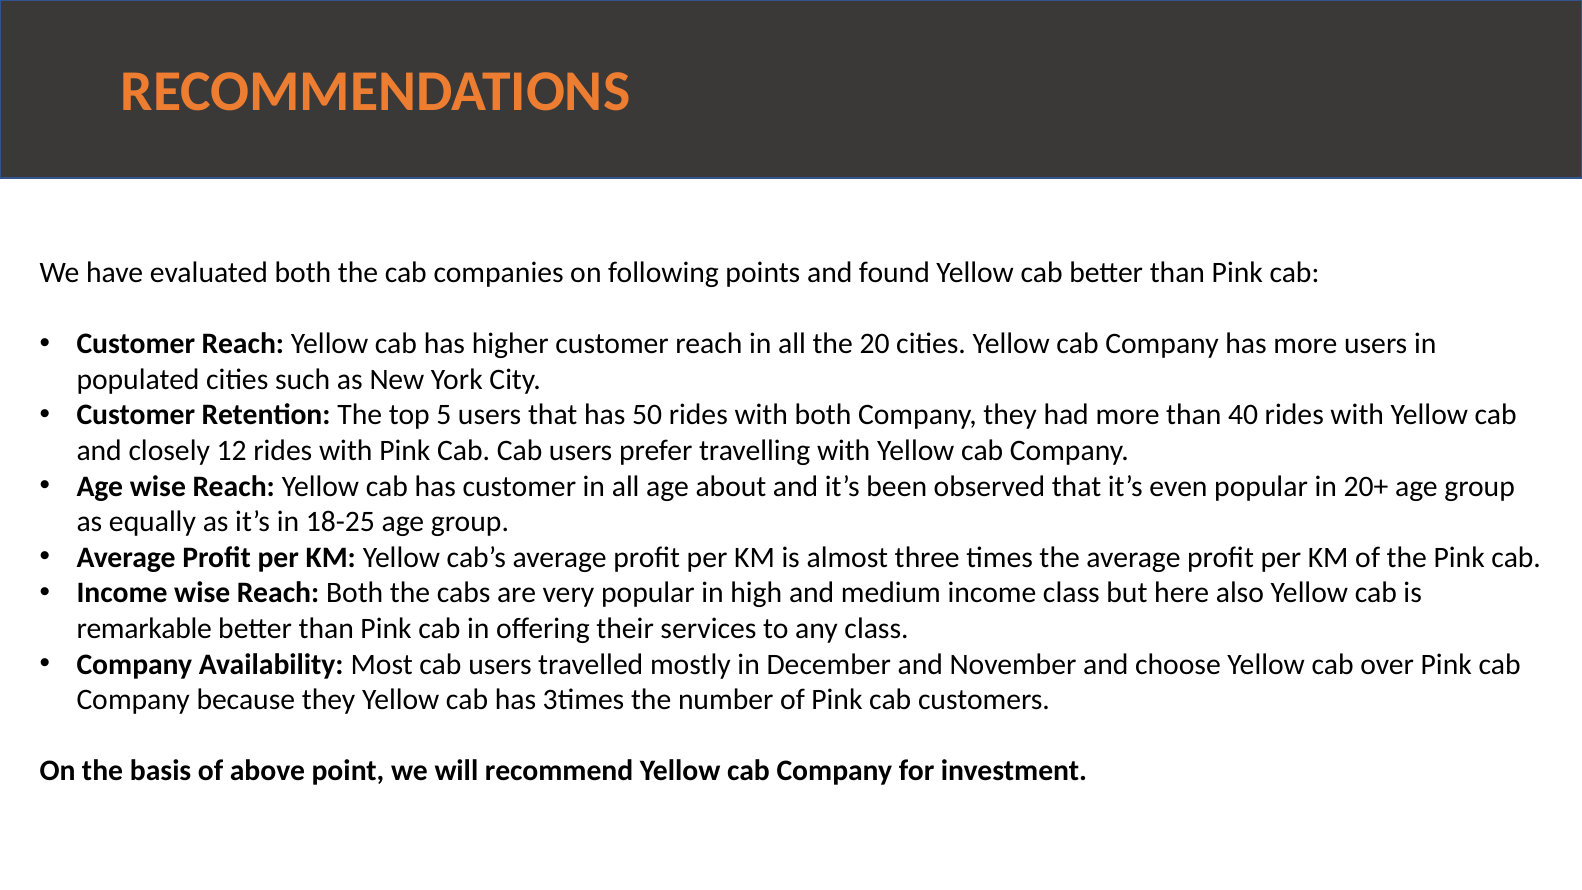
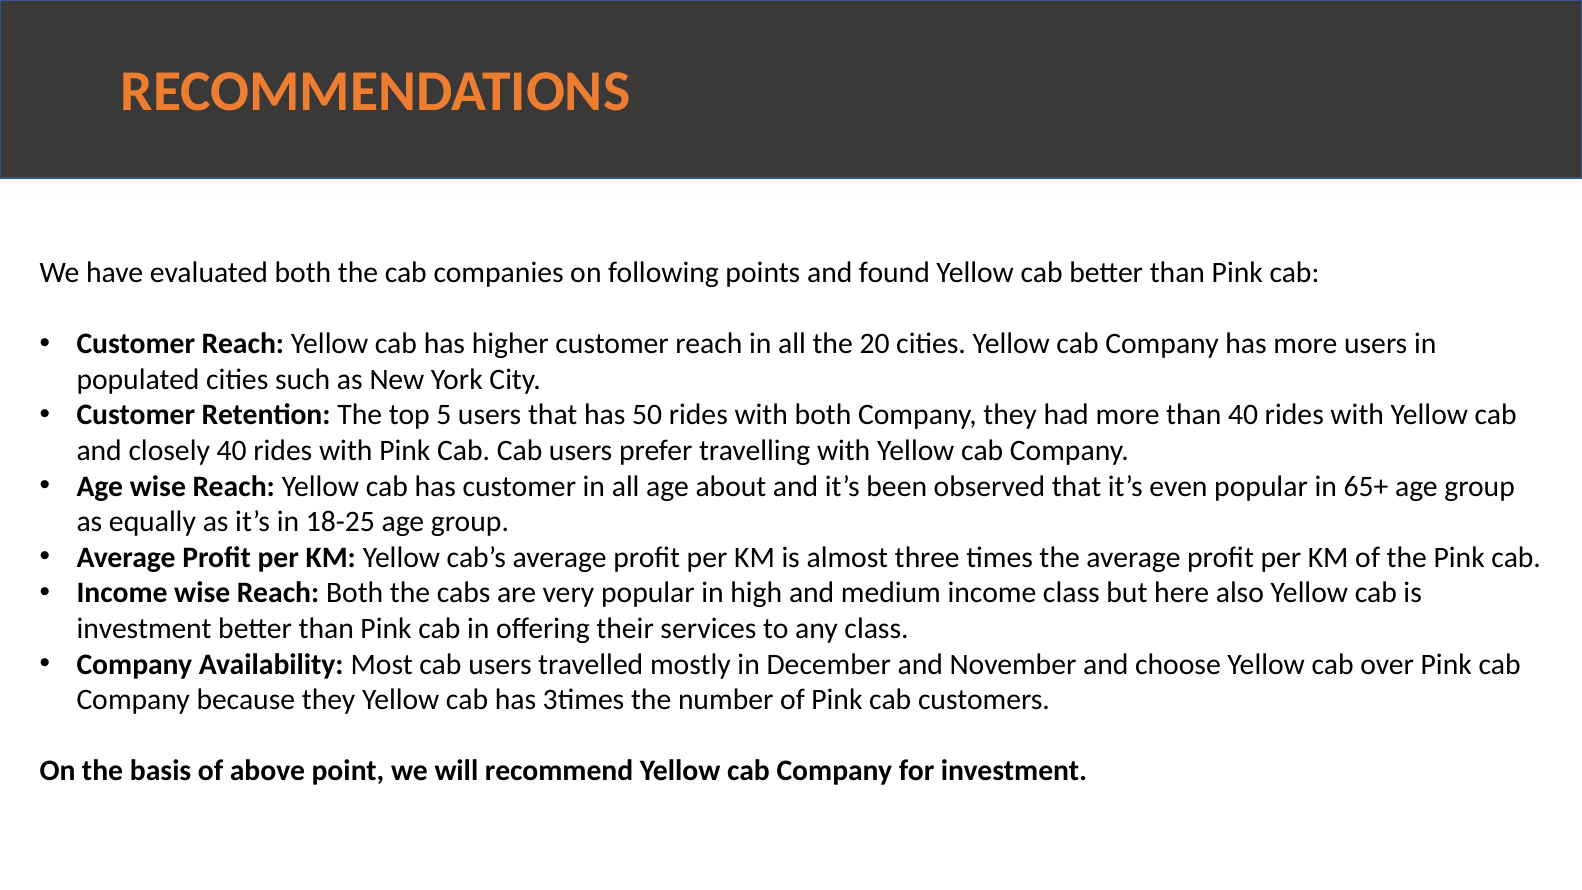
closely 12: 12 -> 40
20+: 20+ -> 65+
remarkable at (144, 629): remarkable -> investment
